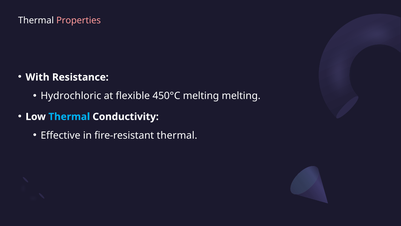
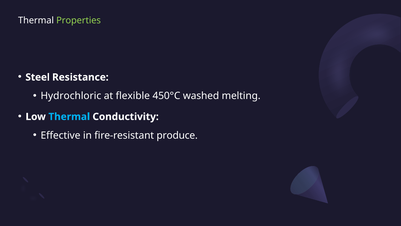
Properties colour: pink -> light green
With: With -> Steel
450°C melting: melting -> washed
fire-resistant thermal: thermal -> produce
